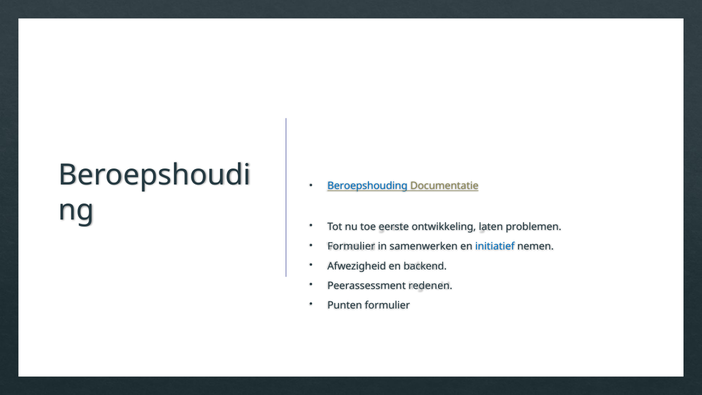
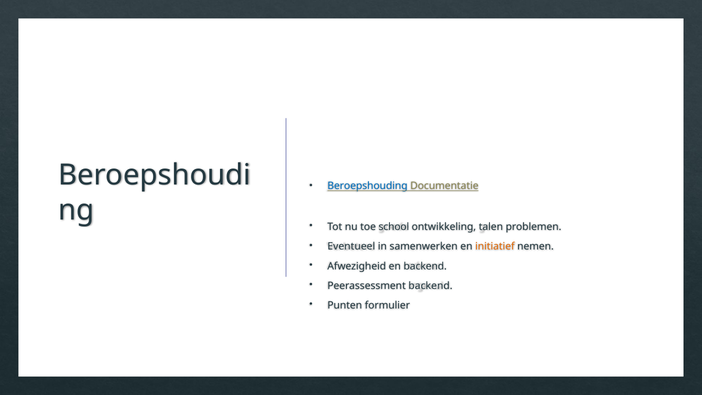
eerste: eerste -> school
laten: laten -> talen
Formulier at (351, 247): Formulier -> Eventueel
initiatief colour: blue -> orange
Peerassessment redenen: redenen -> backend
